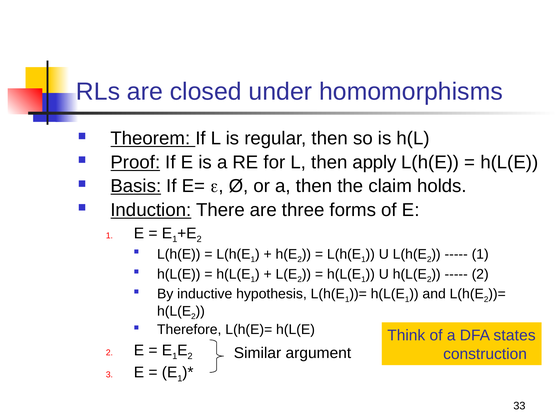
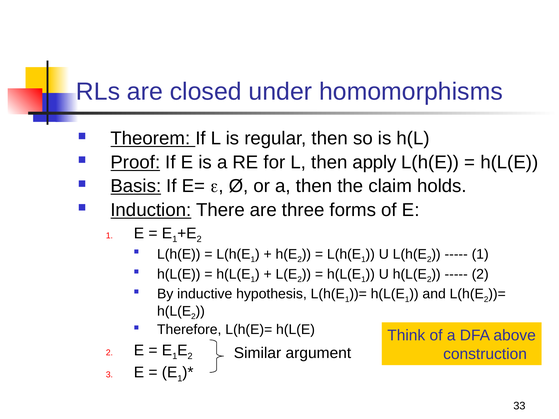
states: states -> above
